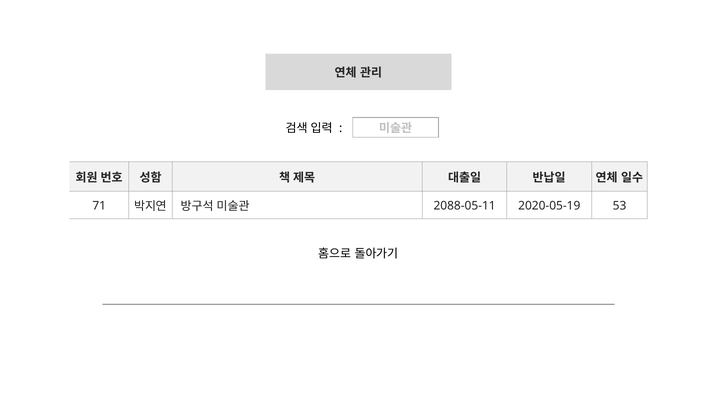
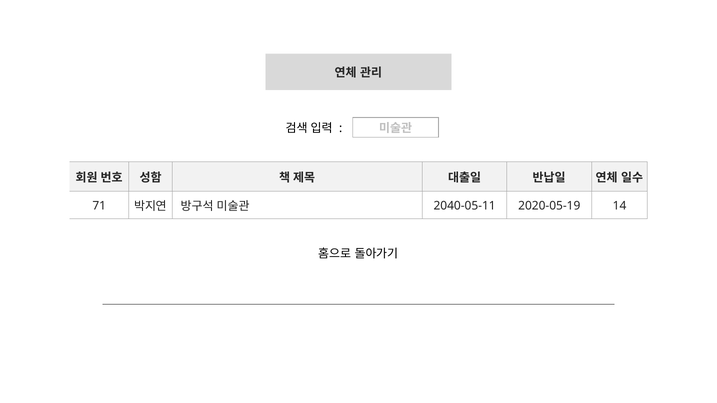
2088-05-11: 2088-05-11 -> 2040-05-11
53: 53 -> 14
